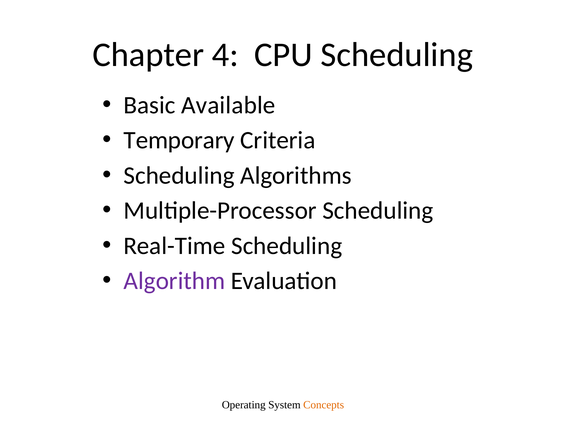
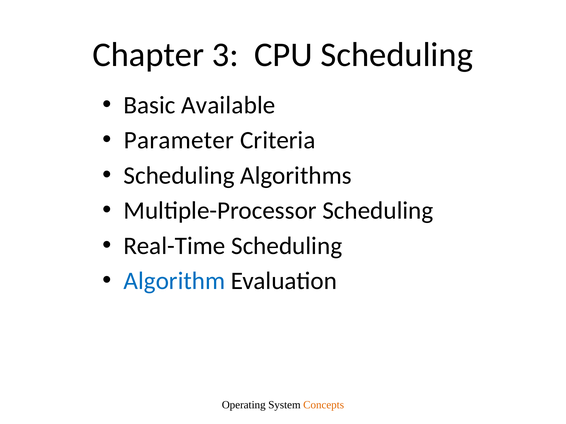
4: 4 -> 3
Temporary: Temporary -> Parameter
Algorithm colour: purple -> blue
